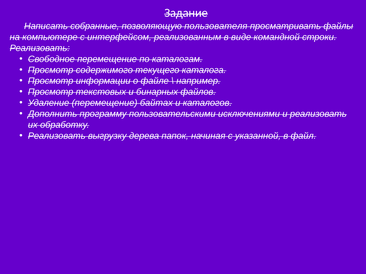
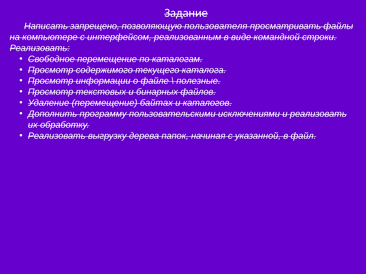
собранные: собранные -> запрещено
например: например -> полезные
